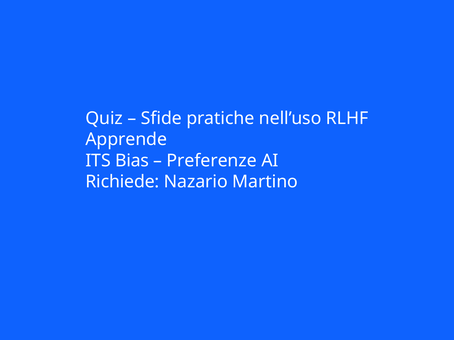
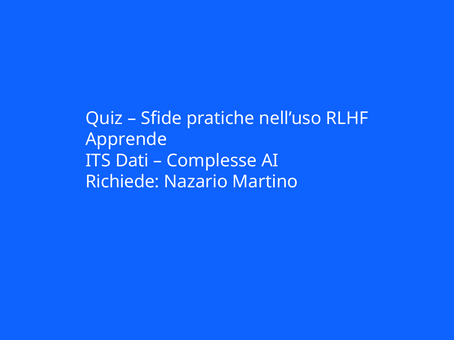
Bias: Bias -> Dati
Preferenze: Preferenze -> Complesse
